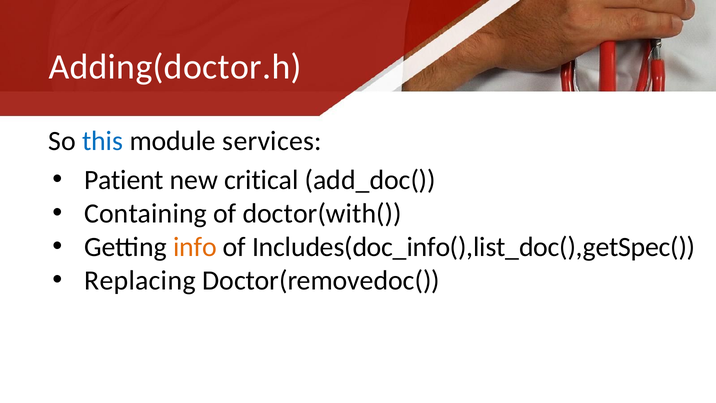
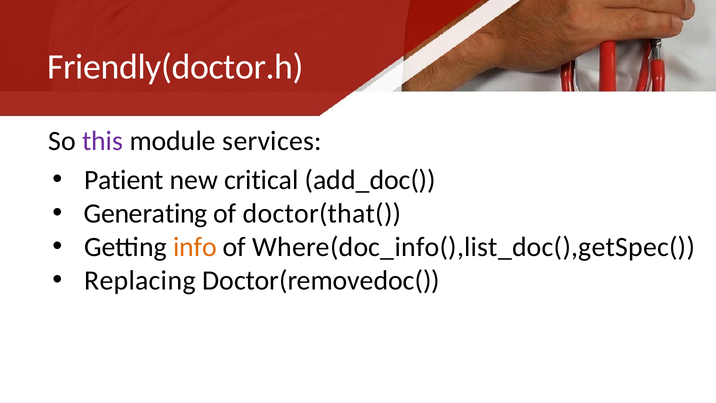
Adding(doctor.h: Adding(doctor.h -> Friendly(doctor.h
this colour: blue -> purple
Containing: Containing -> Generating
doctor(with(: doctor(with( -> doctor(that(
Includes(doc_info(),list_doc(),getSpec(: Includes(doc_info(),list_doc(),getSpec( -> Where(doc_info(),list_doc(),getSpec(
